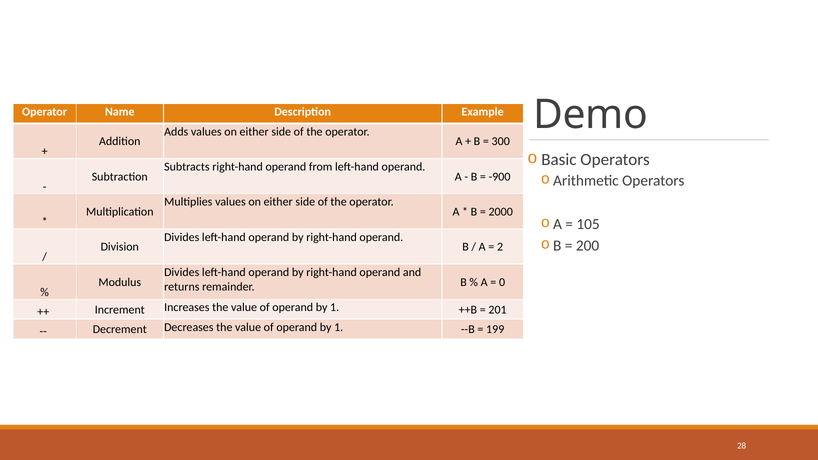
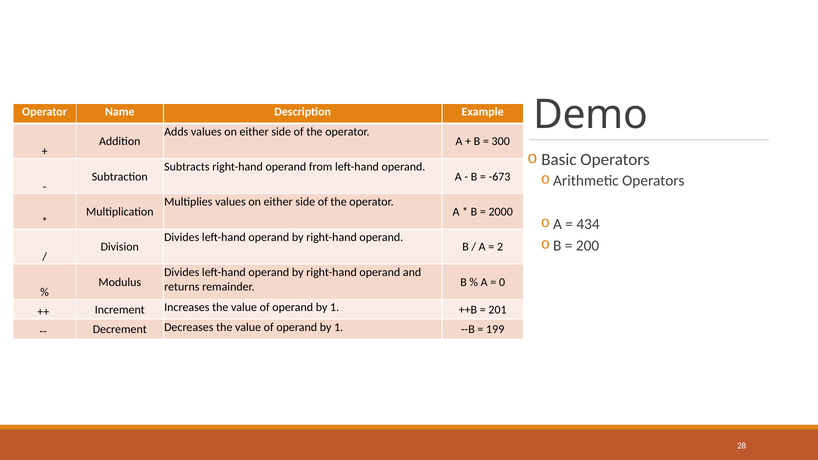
-900: -900 -> -673
105: 105 -> 434
